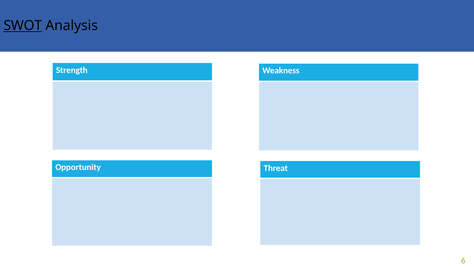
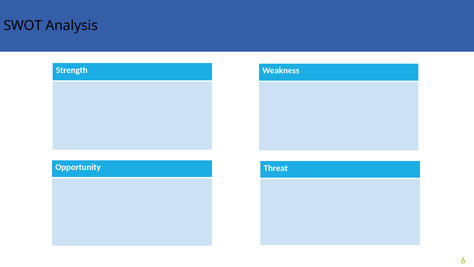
SWOT underline: present -> none
